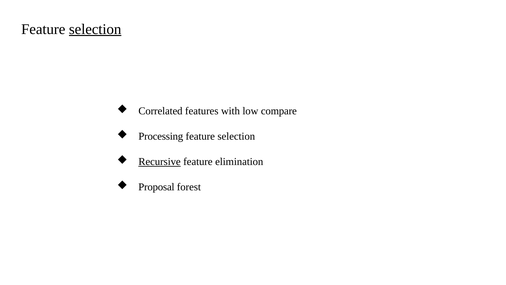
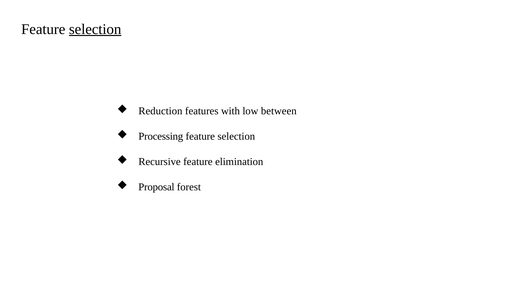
Correlated: Correlated -> Reduction
compare: compare -> between
Recursive underline: present -> none
